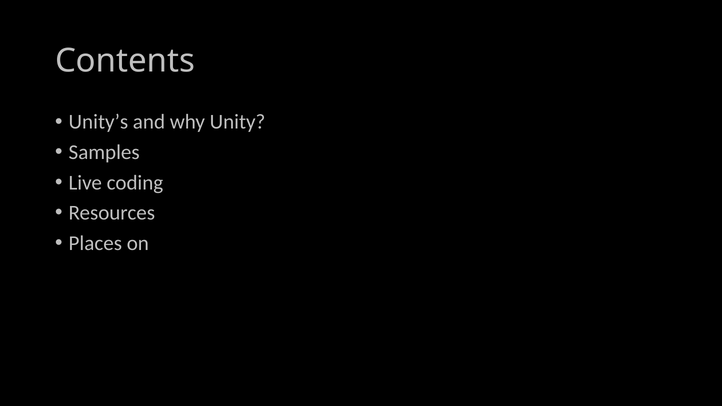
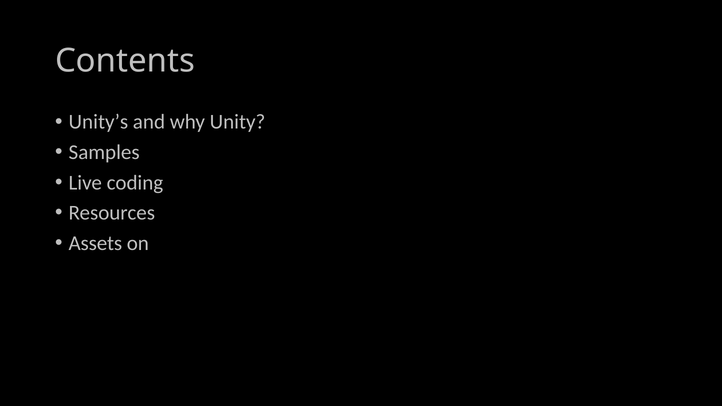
Places: Places -> Assets
